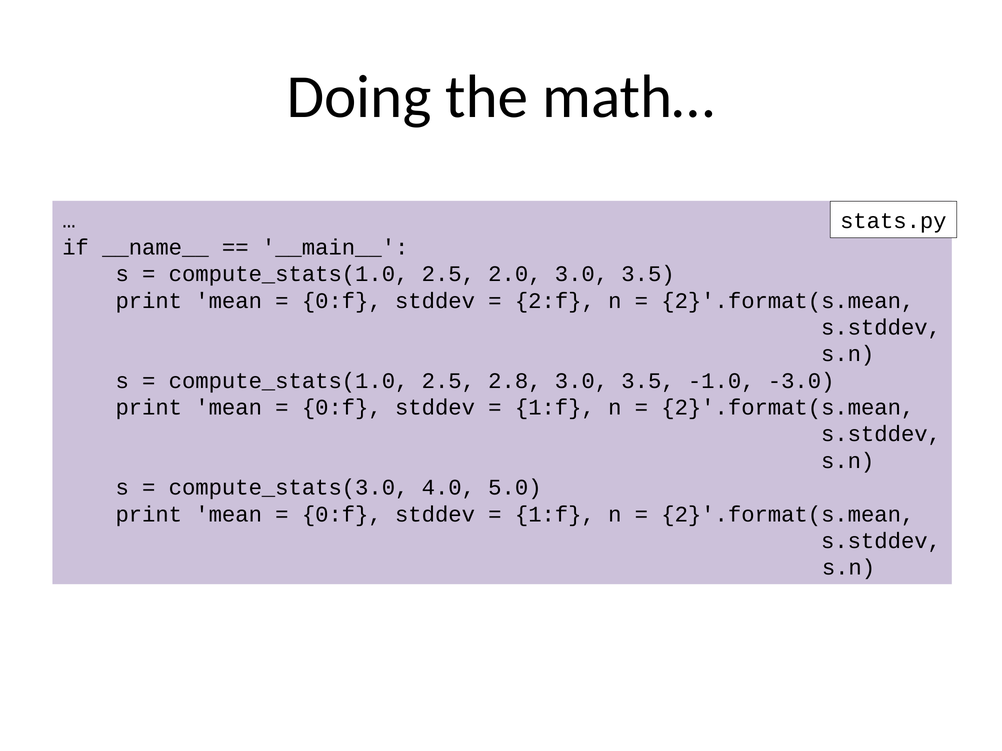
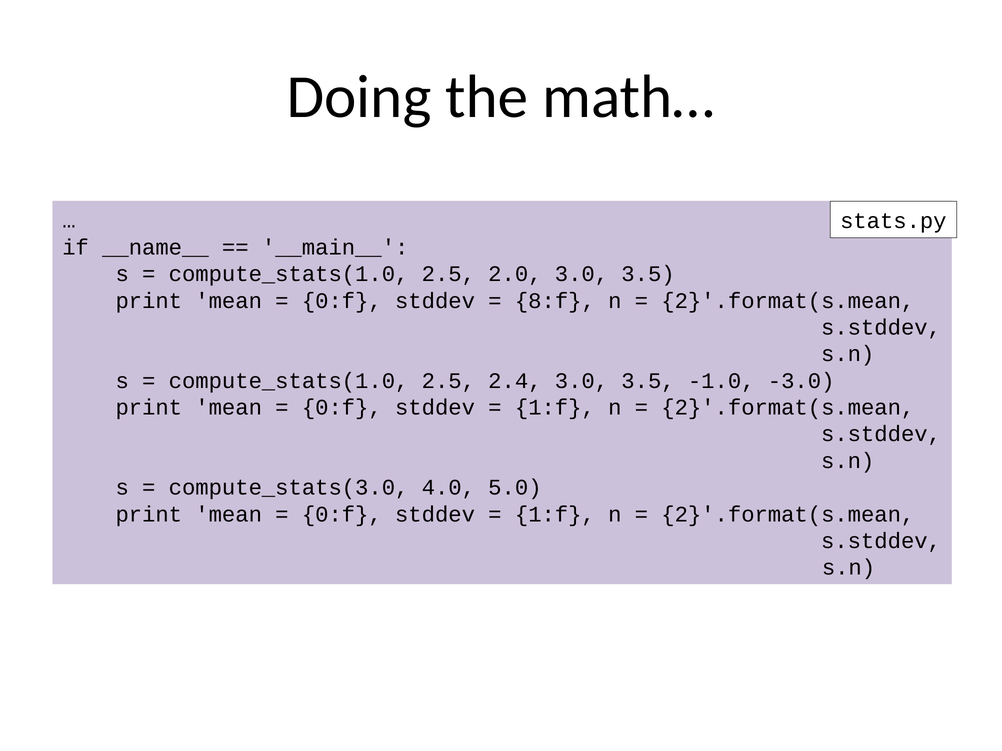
2:f: 2:f -> 8:f
2.8: 2.8 -> 2.4
